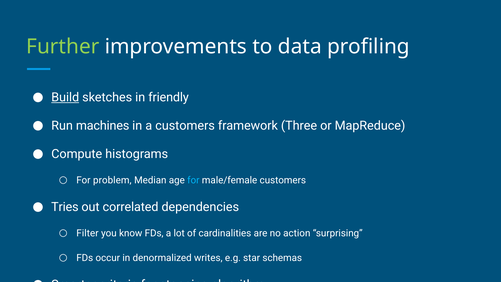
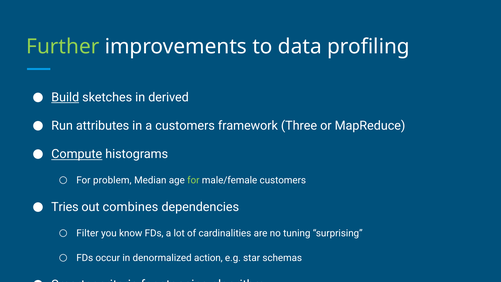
friendly: friendly -> derived
machines: machines -> attributes
Compute underline: none -> present
for at (193, 180) colour: light blue -> light green
correlated: correlated -> combines
action: action -> tuning
writes: writes -> action
